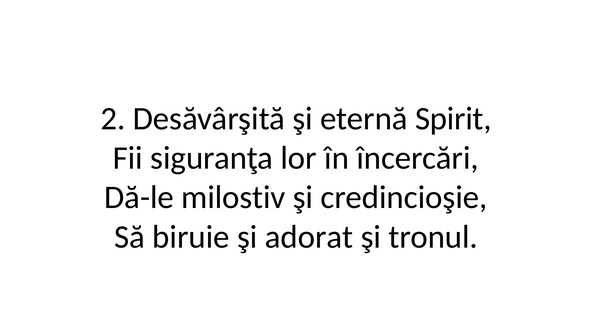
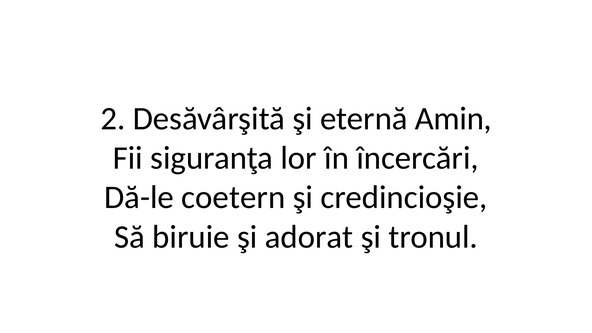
Spirit: Spirit -> Amin
milostiv: milostiv -> coetern
